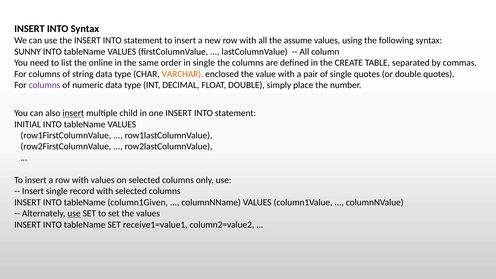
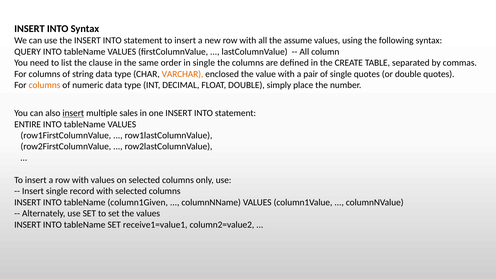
SUNNY: SUNNY -> QUERY
online: online -> clause
columns at (45, 85) colour: purple -> orange
child: child -> sales
INITIAL: INITIAL -> ENTIRE
use at (74, 214) underline: present -> none
